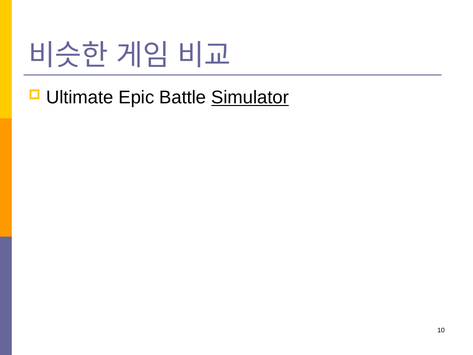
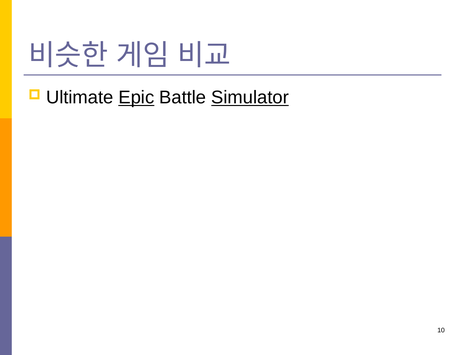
Epic underline: none -> present
